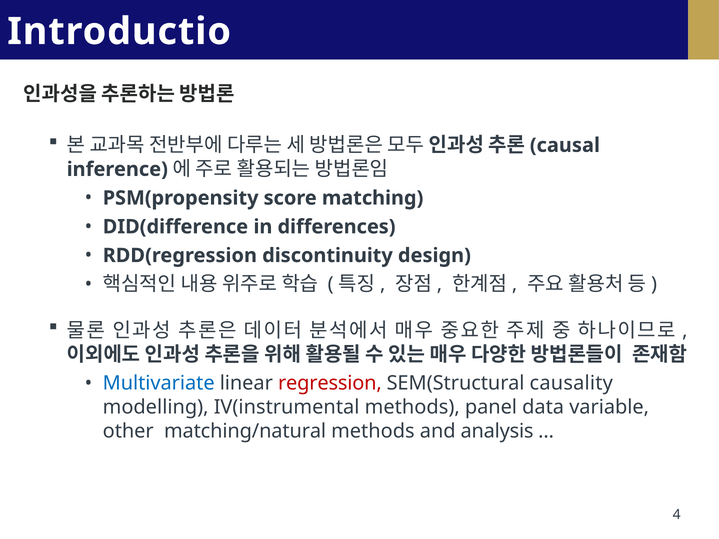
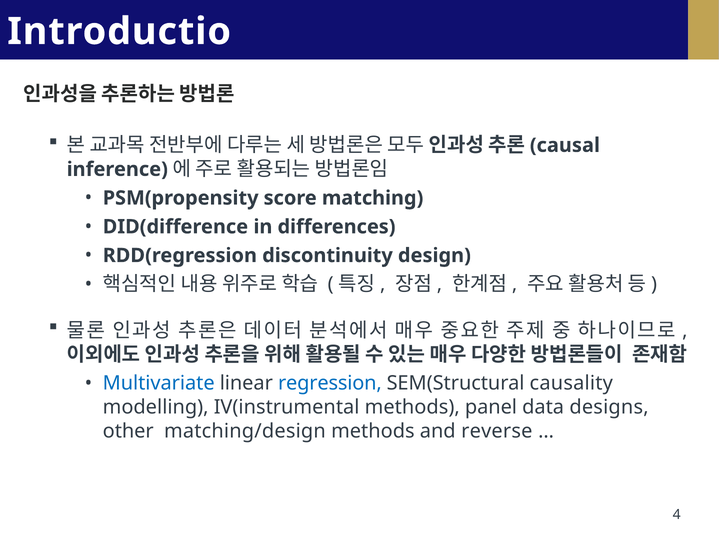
regression colour: red -> blue
variable: variable -> designs
matching/natural: matching/natural -> matching/design
analysis: analysis -> reverse
